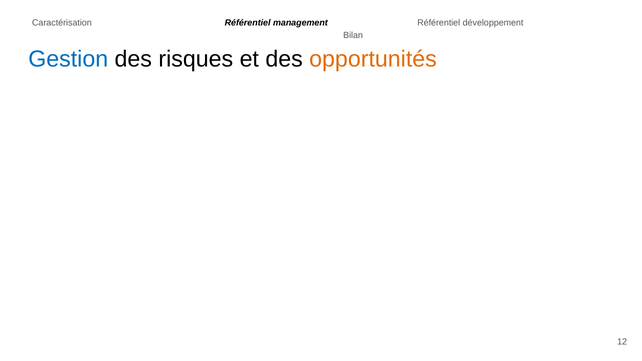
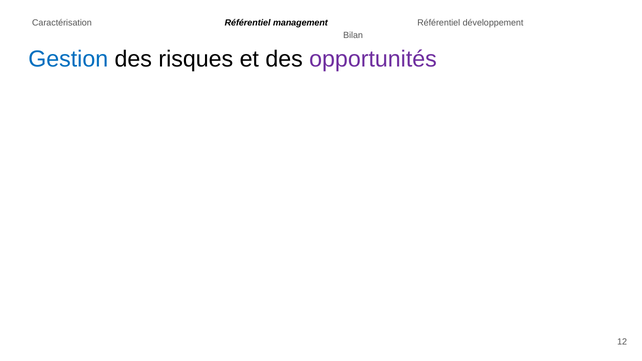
opportunités colour: orange -> purple
